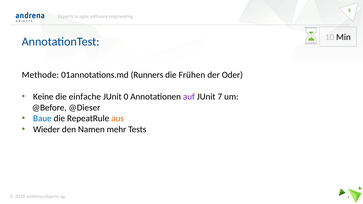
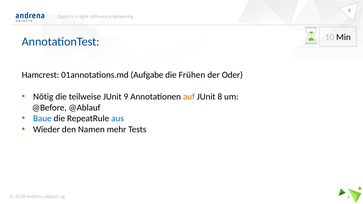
Methode: Methode -> Hamcrest
Runners: Runners -> Aufgabe
Keine: Keine -> Nötig
einfache: einfache -> teilweise
0: 0 -> 9
auf colour: purple -> orange
JUnit 7: 7 -> 8
@Dieser: @Dieser -> @Ablauf
aus colour: orange -> blue
